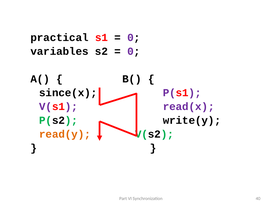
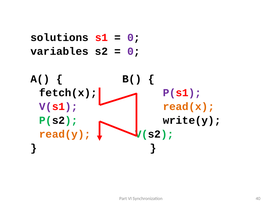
practical: practical -> solutions
since(x: since(x -> fetch(x
read(x colour: purple -> orange
